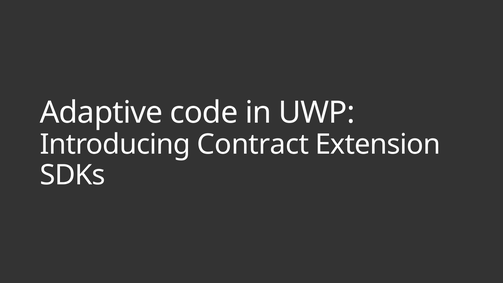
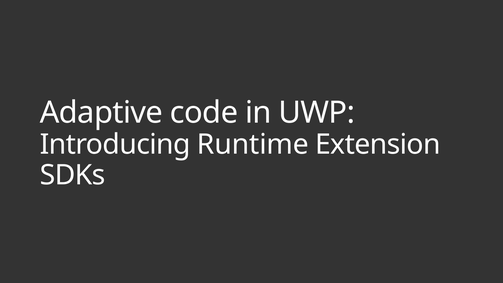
Contract: Contract -> Runtime
